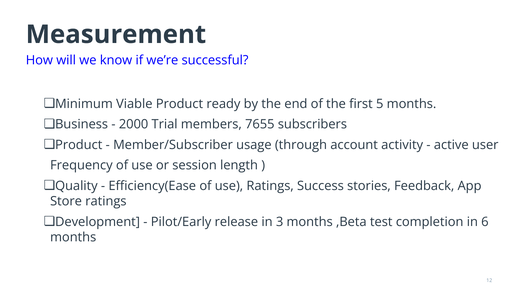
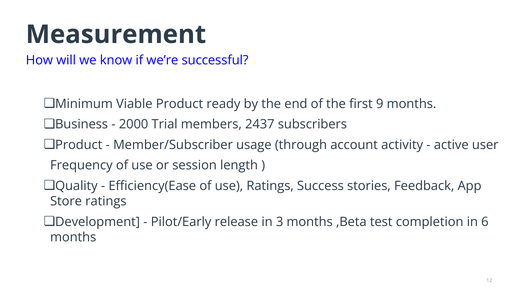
5: 5 -> 9
7655: 7655 -> 2437
